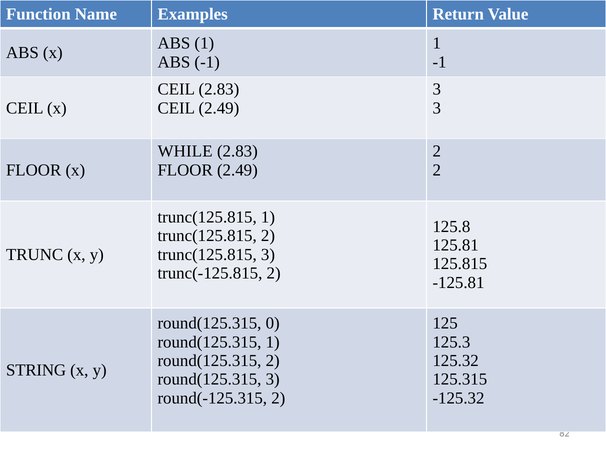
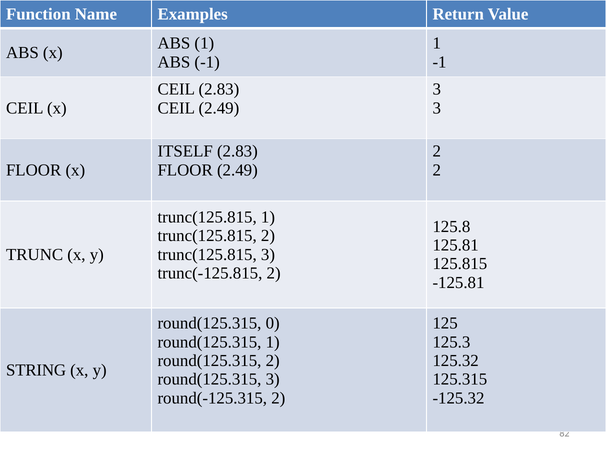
WHILE: WHILE -> ITSELF
